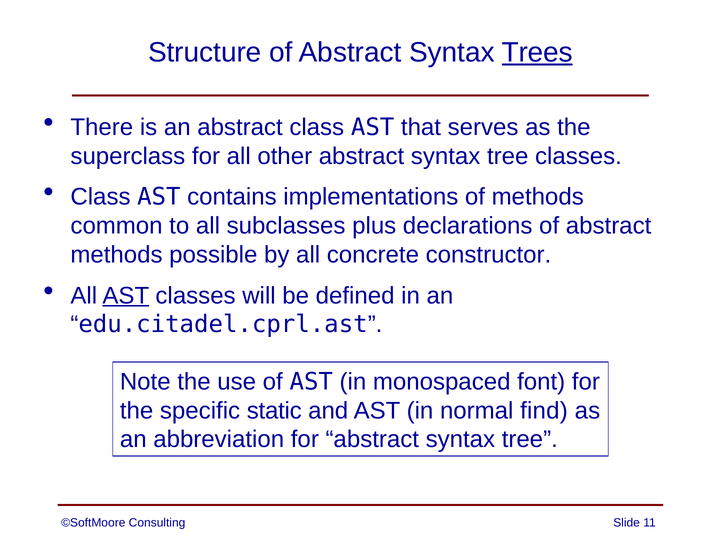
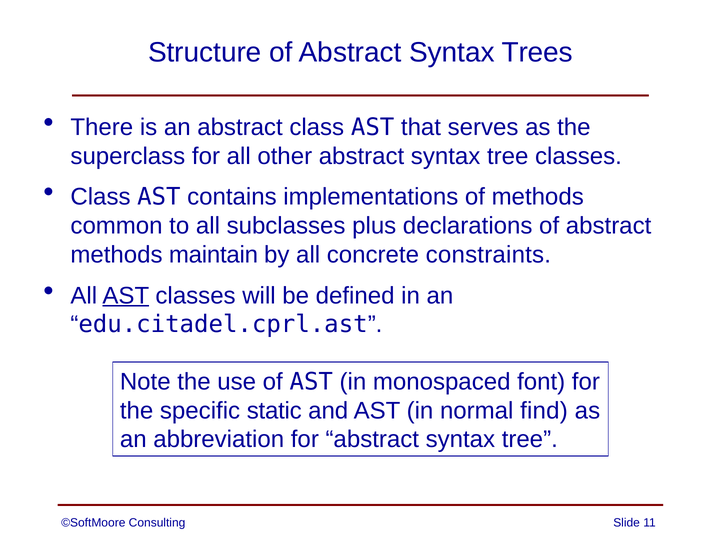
Trees underline: present -> none
possible: possible -> maintain
constructor: constructor -> constraints
